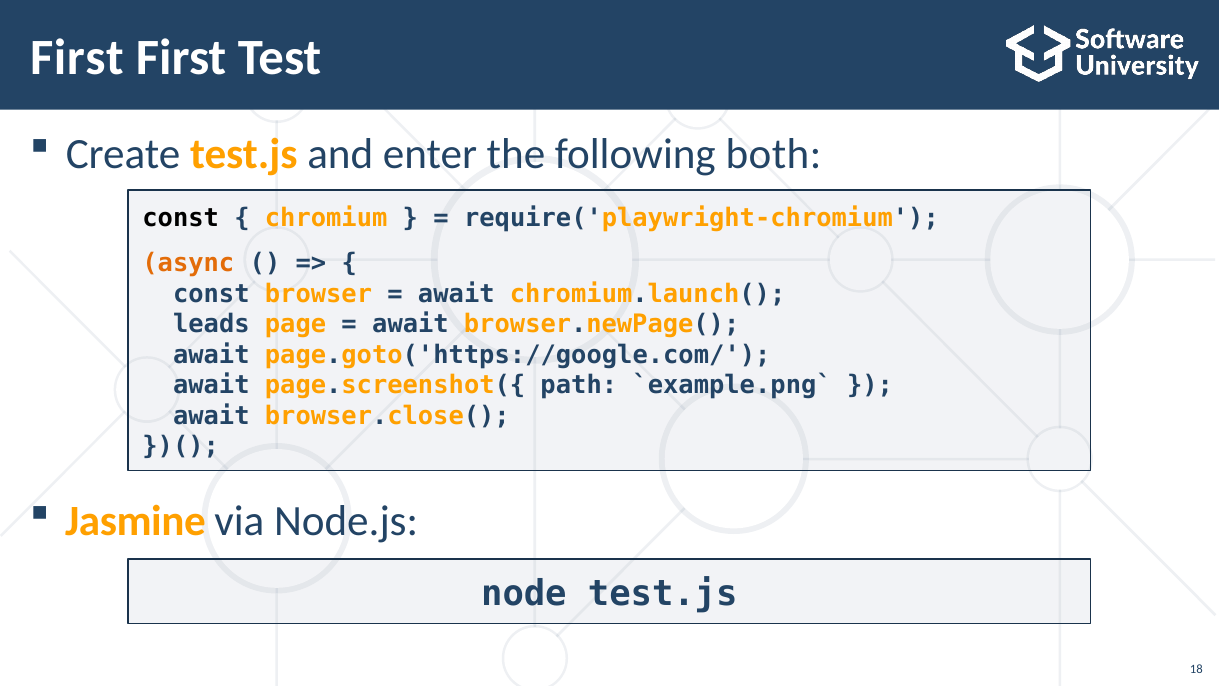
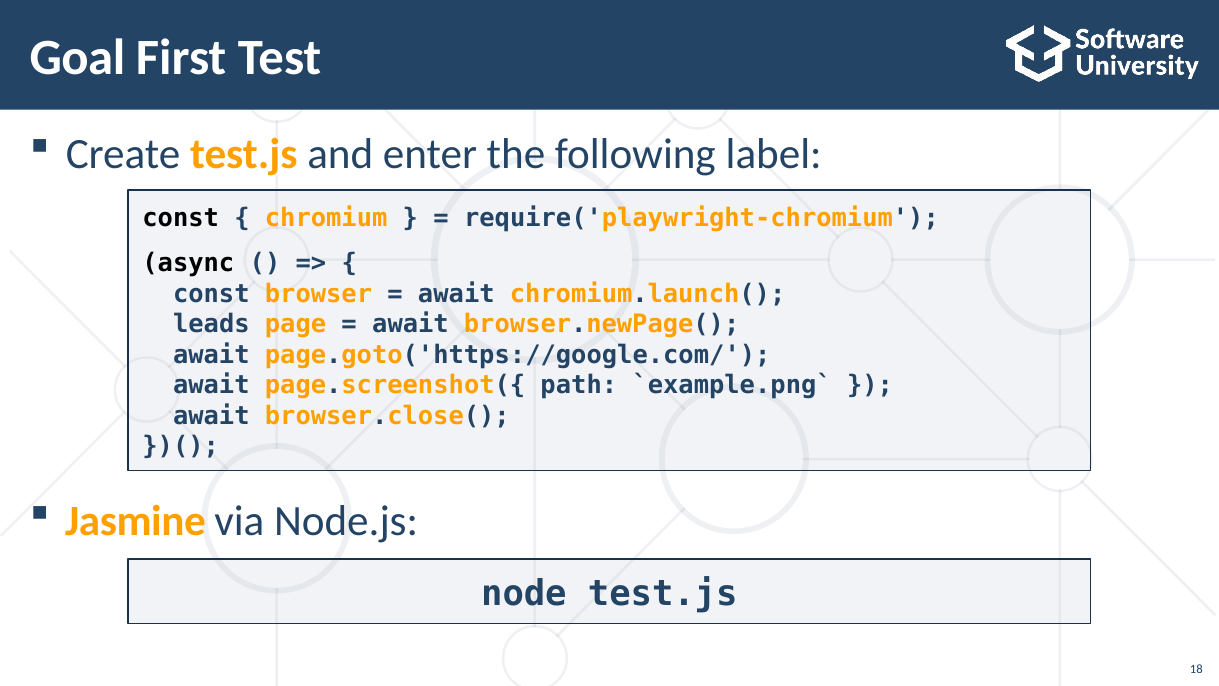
First at (77, 58): First -> Goal
both: both -> label
async colour: orange -> black
